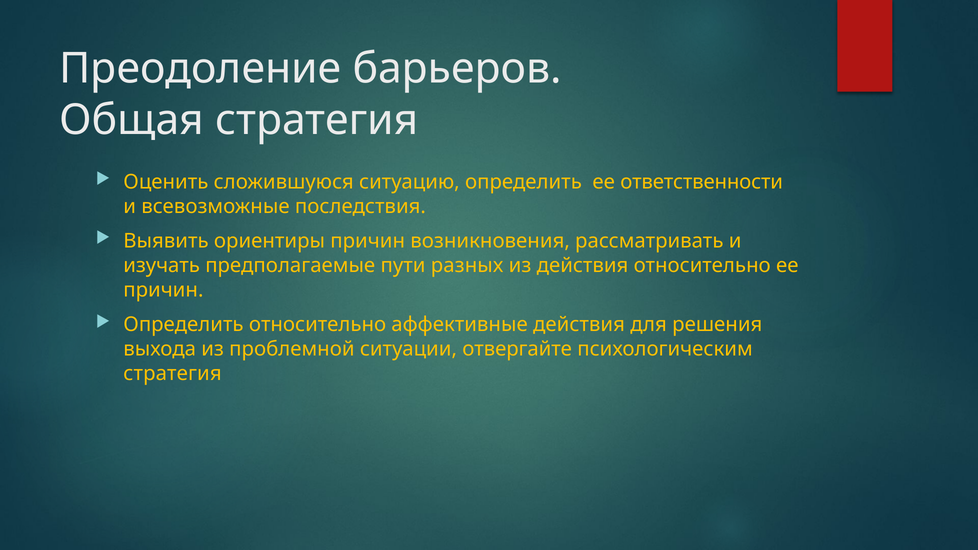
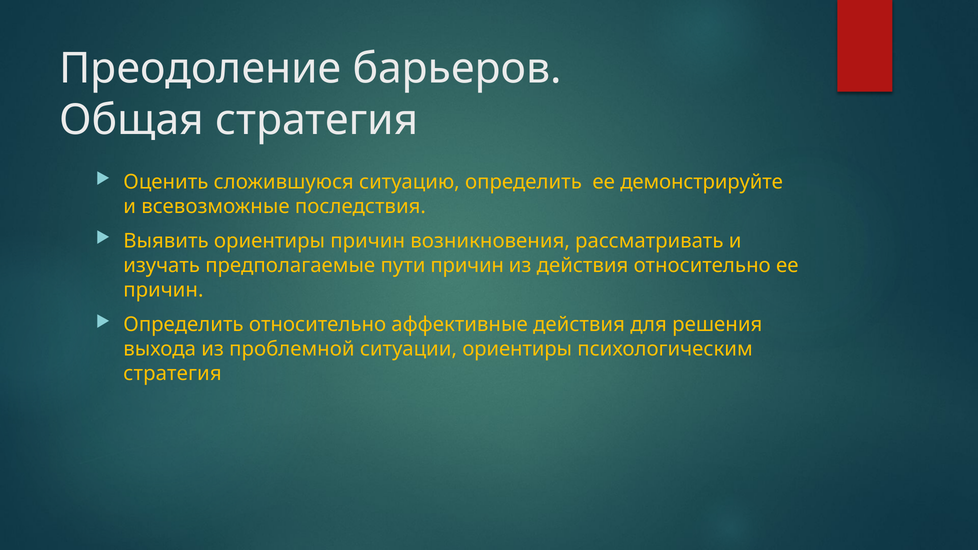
ответственности: ответственности -> демонстрируйте
пути разных: разных -> причин
ситуации отвергайте: отвергайте -> ориентиры
